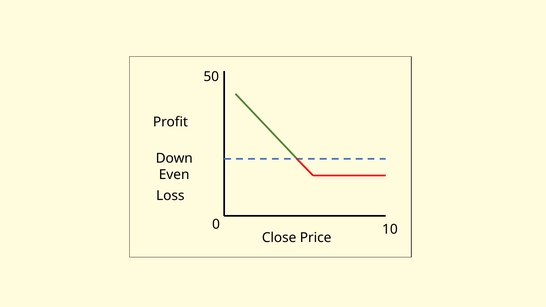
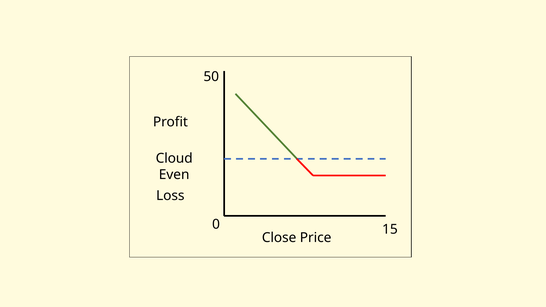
Down: Down -> Cloud
10: 10 -> 15
